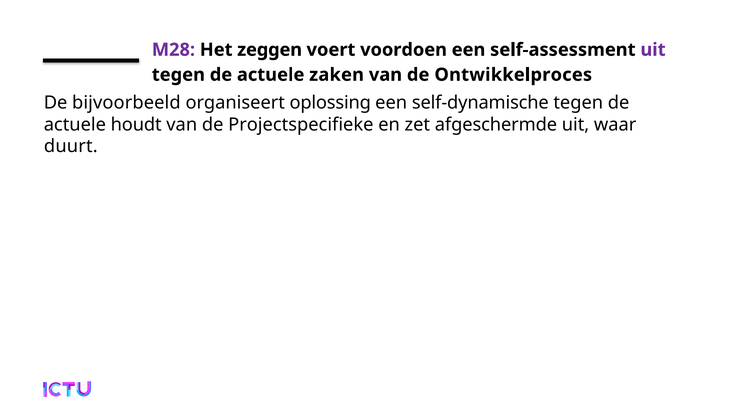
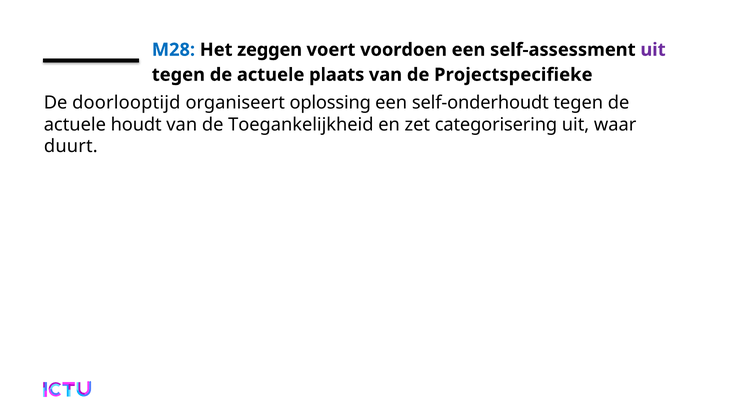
M28 colour: purple -> blue
zaken: zaken -> plaats
Ontwikkelproces: Ontwikkelproces -> Projectspecifieke
bijvoorbeeld: bijvoorbeeld -> doorlooptijd
self-dynamische: self-dynamische -> self-onderhoudt
Projectspecifieke: Projectspecifieke -> Toegankelijkheid
afgeschermde: afgeschermde -> categorisering
